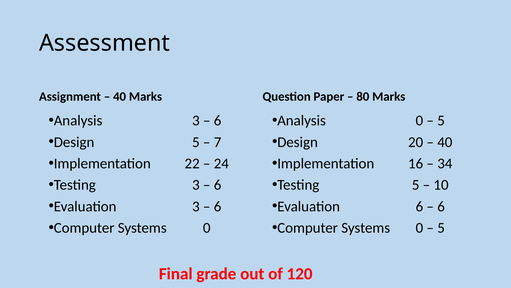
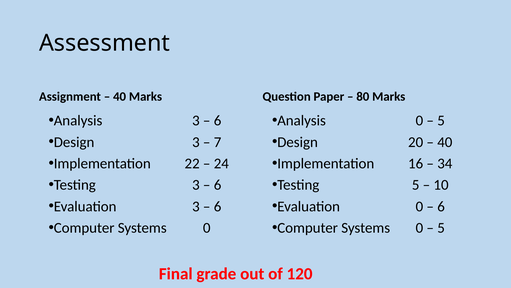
Design 5: 5 -> 3
Evaluation 6: 6 -> 0
